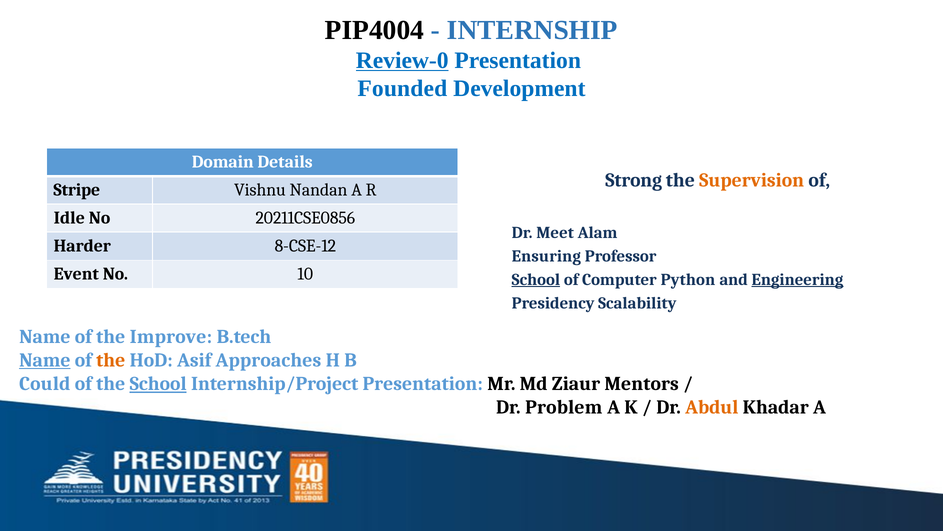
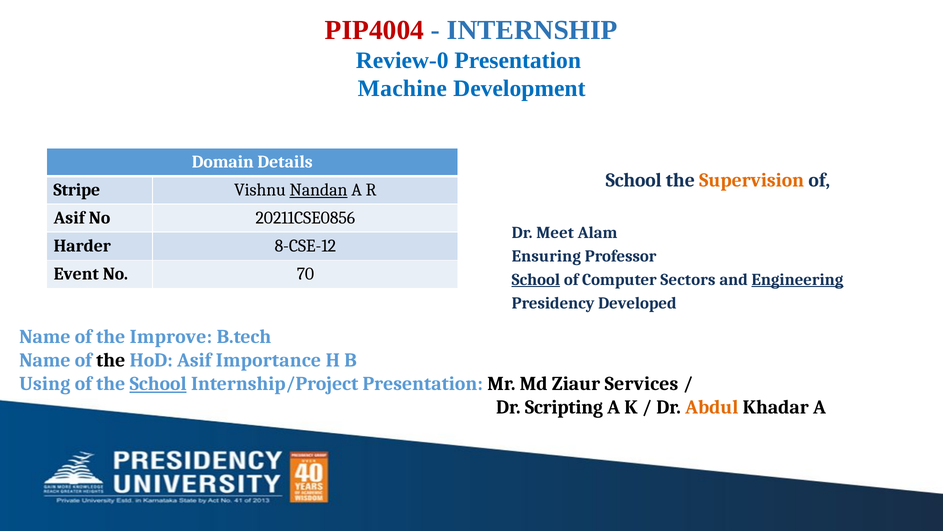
PIP4004 colour: black -> red
Review-0 underline: present -> none
Founded: Founded -> Machine
Strong at (634, 180): Strong -> School
Nandan underline: none -> present
Idle at (69, 218): Idle -> Asif
10: 10 -> 70
Python: Python -> Sectors
Scalability: Scalability -> Developed
Name at (45, 360) underline: present -> none
the at (111, 360) colour: orange -> black
Approaches: Approaches -> Importance
Could: Could -> Using
Mentors: Mentors -> Services
Problem: Problem -> Scripting
